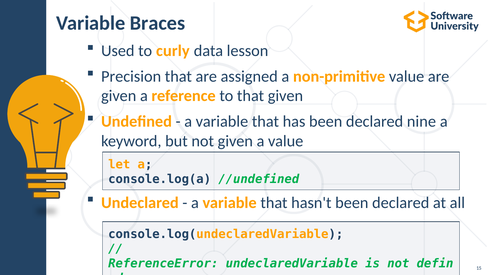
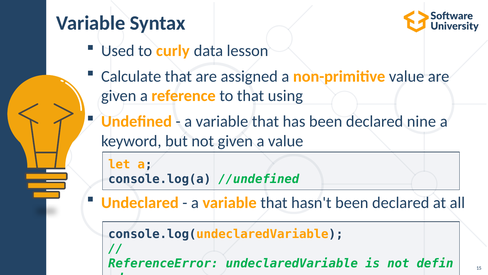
Braces: Braces -> Syntax
Precision: Precision -> Calculate
that given: given -> using
